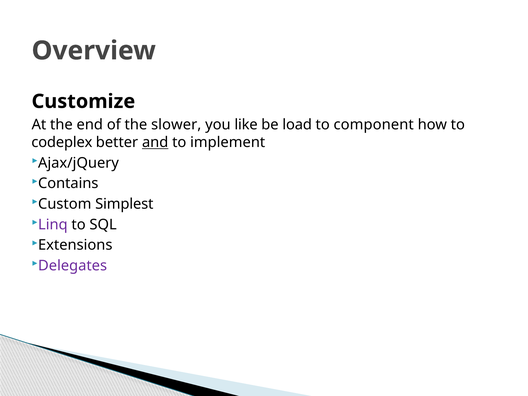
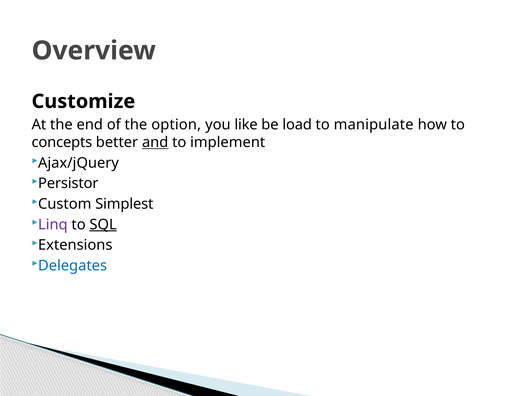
slower: slower -> option
component: component -> manipulate
codeplex: codeplex -> concepts
Contains: Contains -> Persistor
SQL underline: none -> present
Delegates colour: purple -> blue
